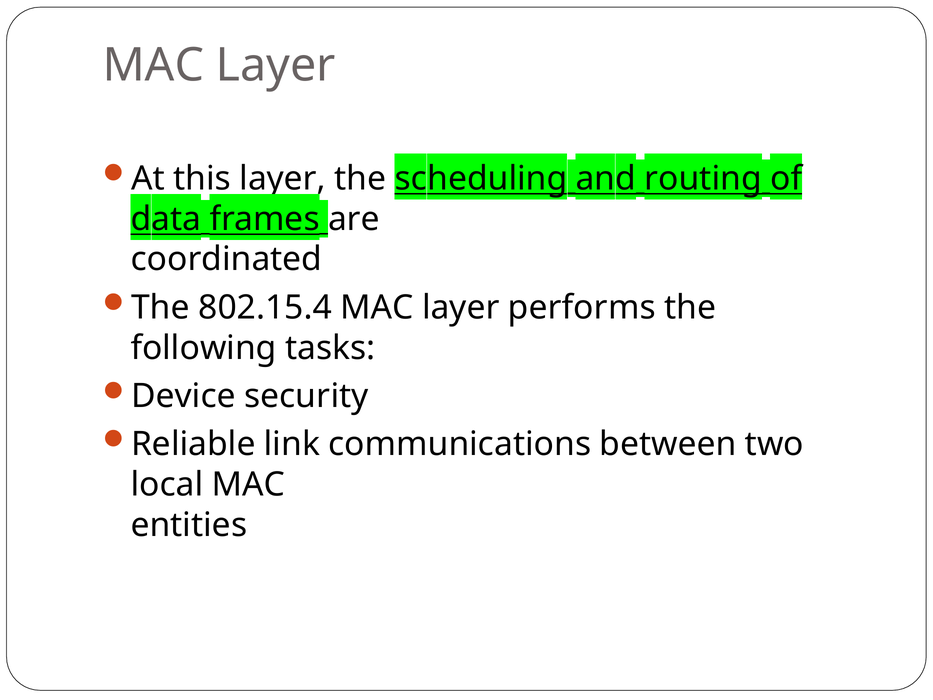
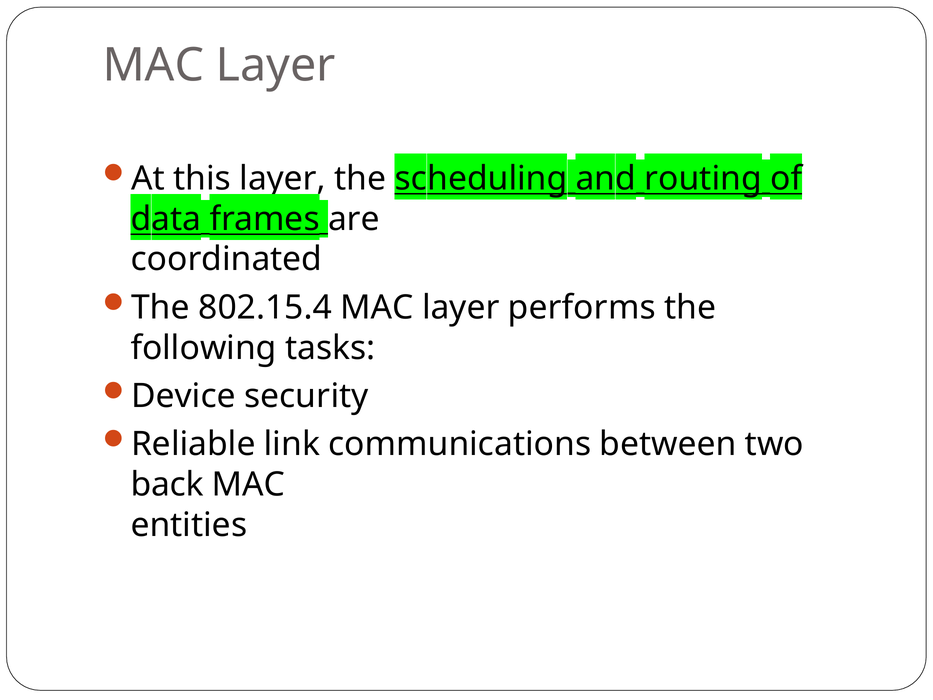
local: local -> back
